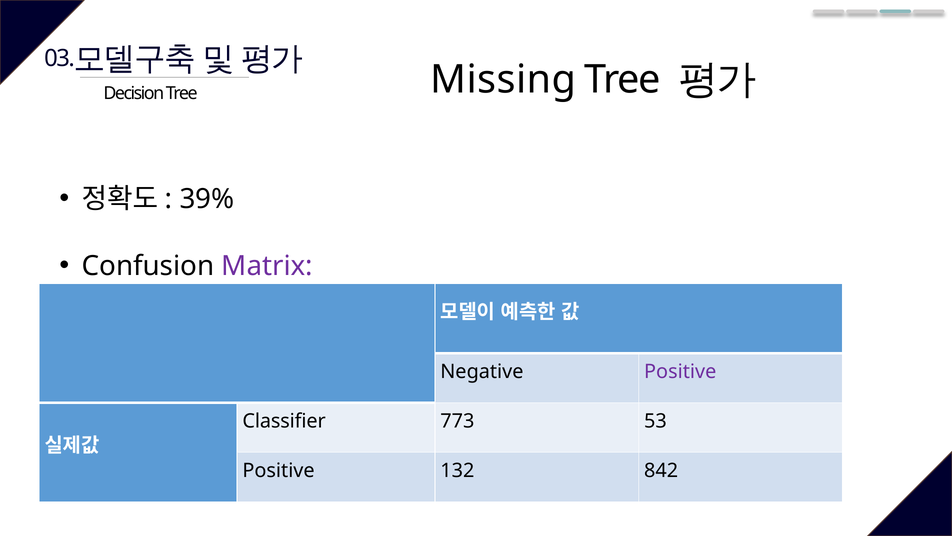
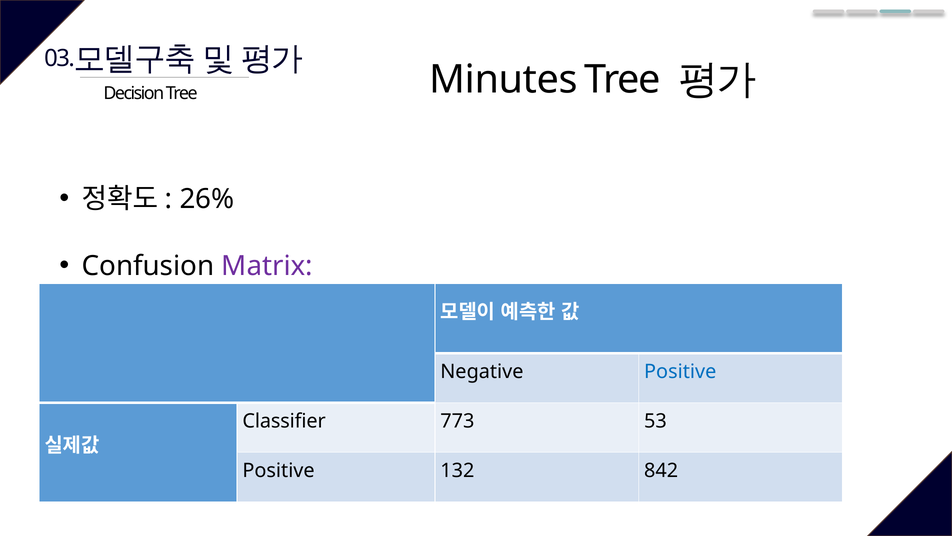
Missing: Missing -> Minutes
39%: 39% -> 26%
Positive at (680, 371) colour: purple -> blue
